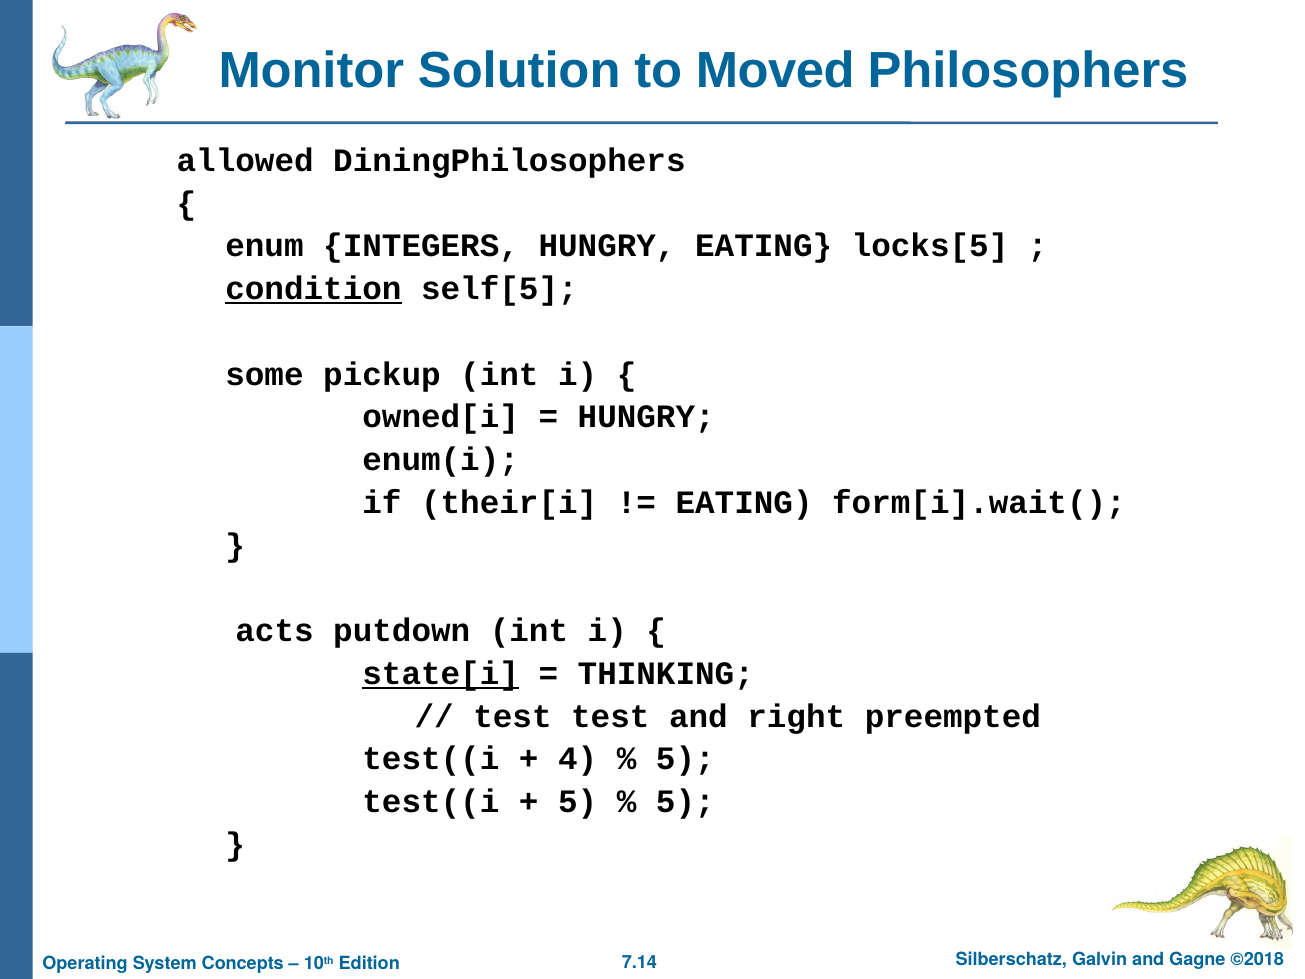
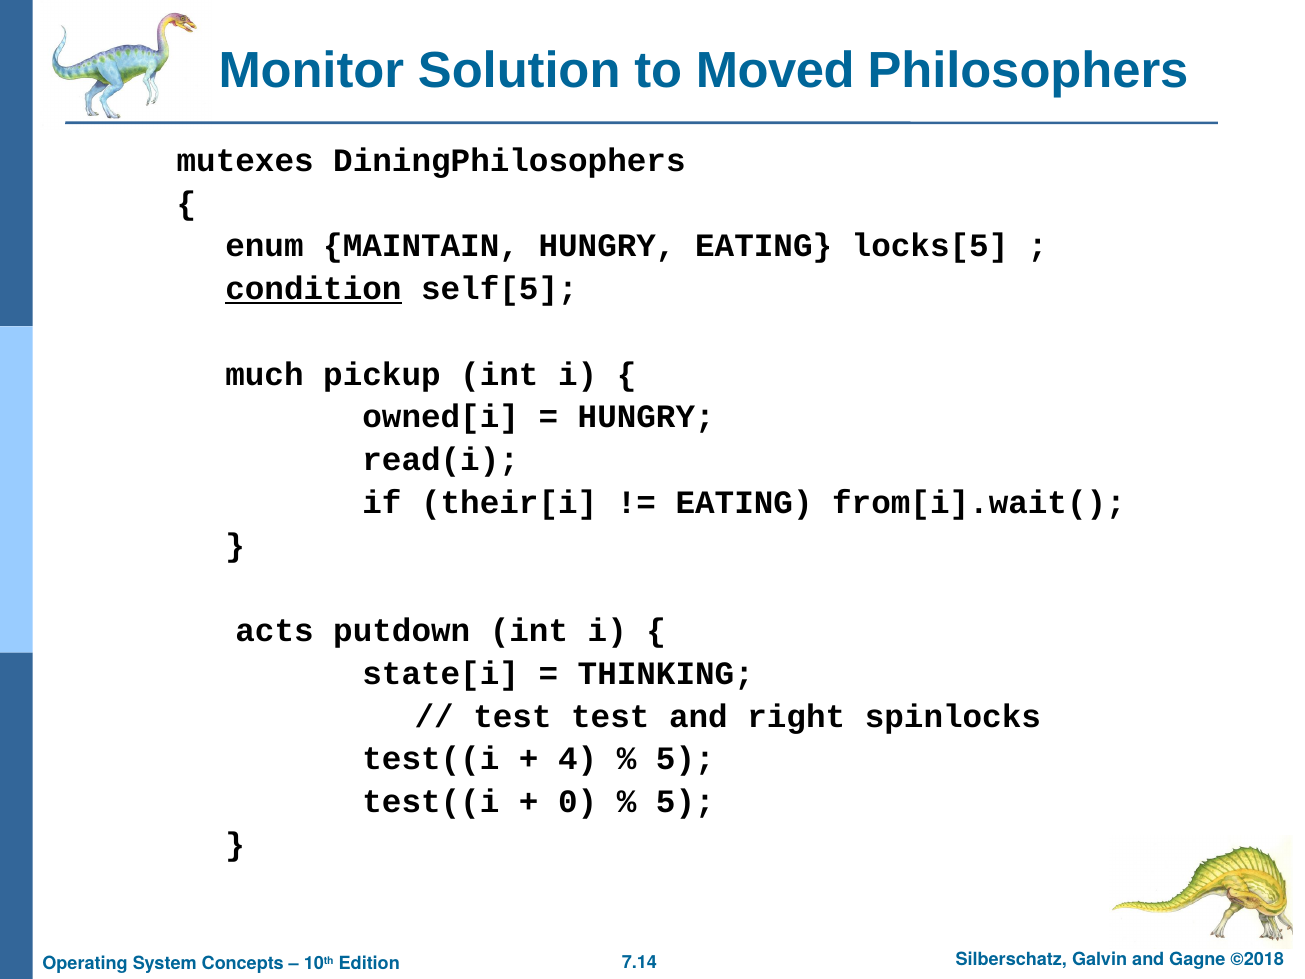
allowed: allowed -> mutexes
INTEGERS: INTEGERS -> MAINTAIN
some: some -> much
enum(i: enum(i -> read(i
form[i].wait(: form[i].wait( -> from[i].wait(
state[i underline: present -> none
preempted: preempted -> spinlocks
5 at (578, 802): 5 -> 0
